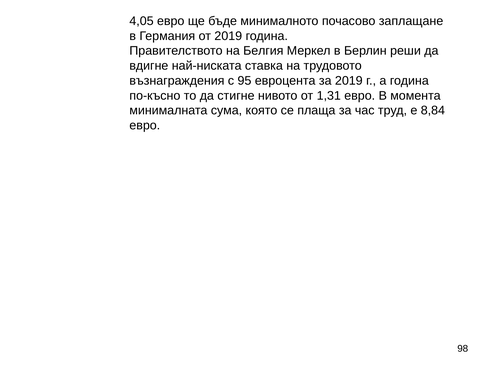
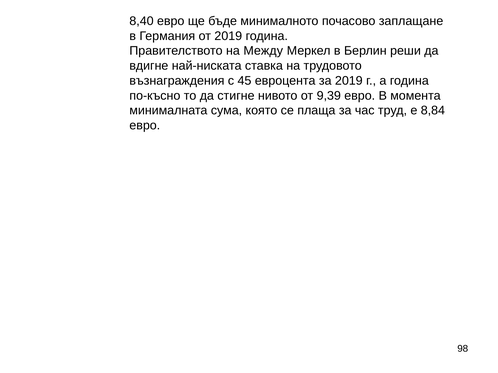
4,05: 4,05 -> 8,40
Бeлгия: Бeлгия -> Мeждy
95: 95 -> 45
1,31: 1,31 -> 9,39
